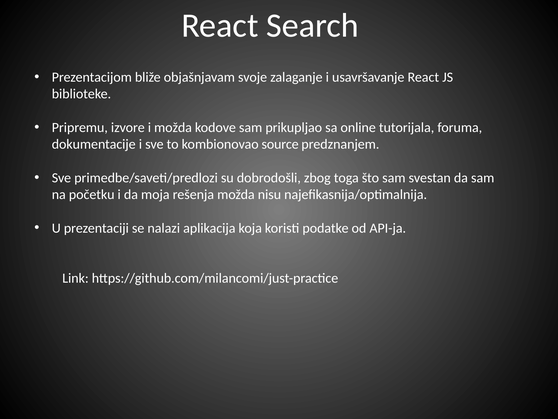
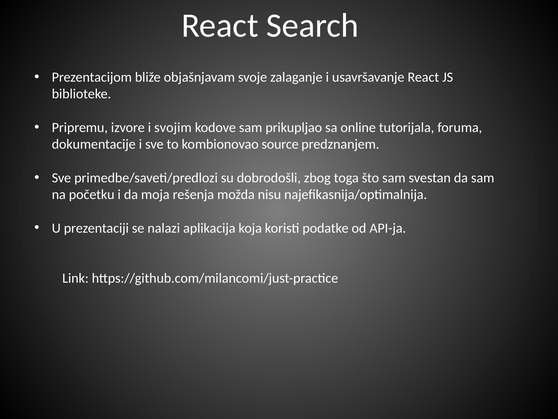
i možda: možda -> svojim
